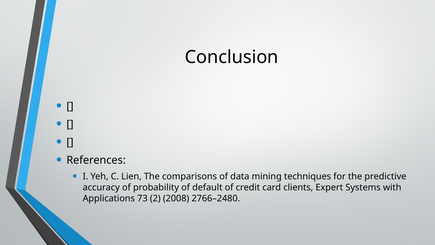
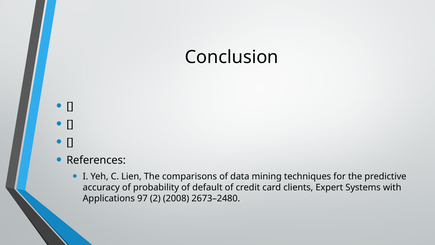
73: 73 -> 97
2766–2480: 2766–2480 -> 2673–2480
